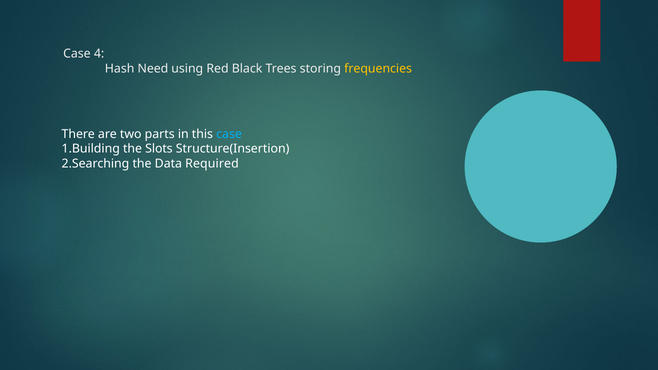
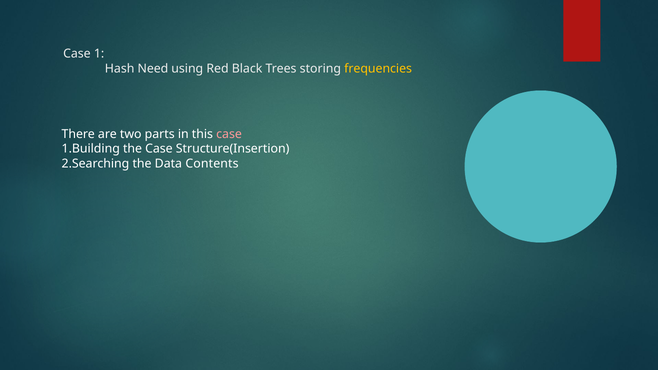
4: 4 -> 1
case at (229, 134) colour: light blue -> pink
the Slots: Slots -> Case
Required: Required -> Contents
